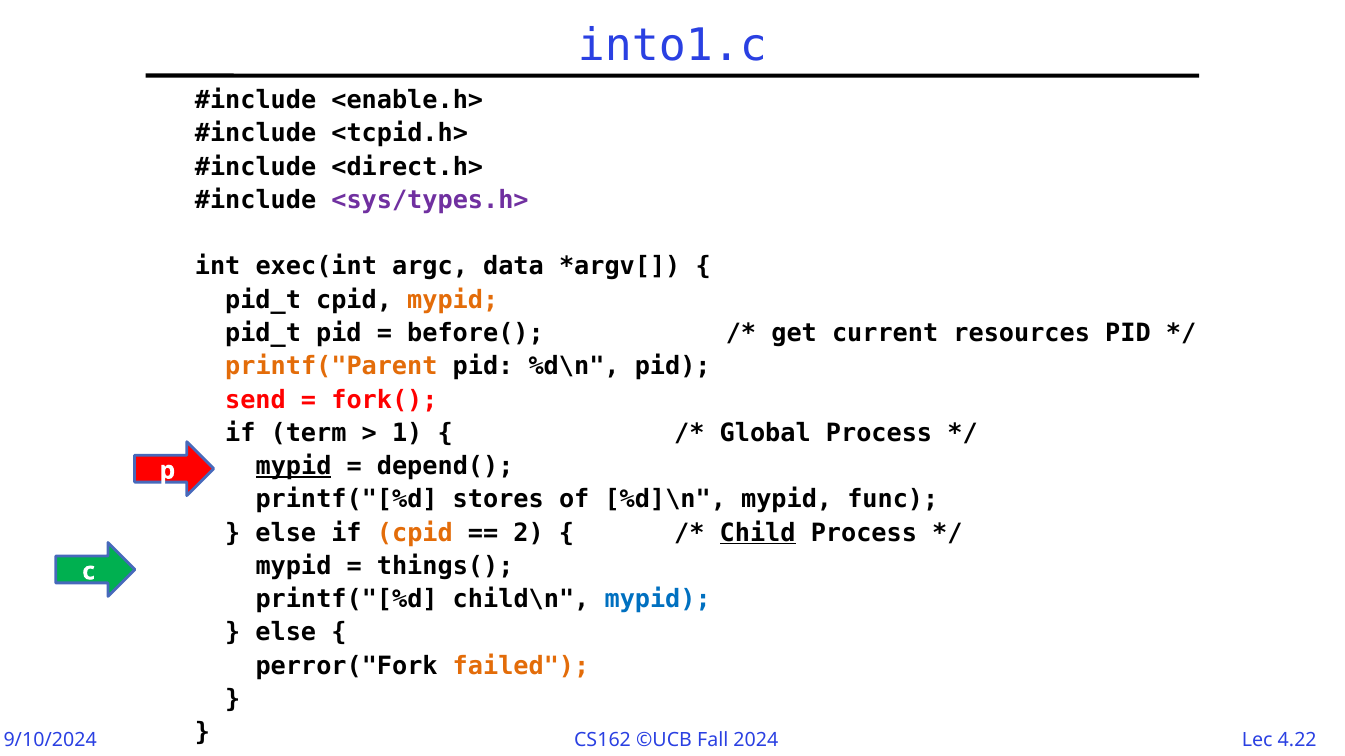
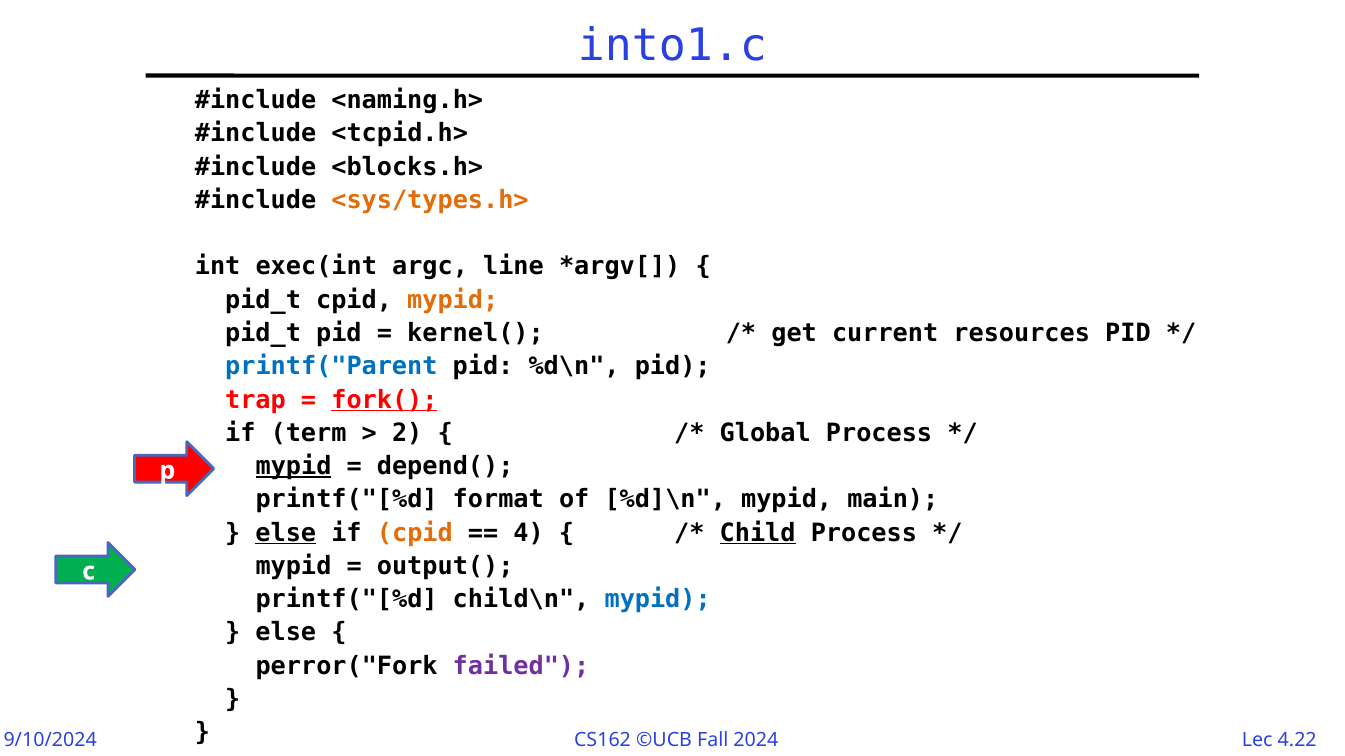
<enable.h>: <enable.h> -> <naming.h>
<direct.h>: <direct.h> -> <blocks.h>
<sys/types.h> colour: purple -> orange
data: data -> line
before(: before( -> kernel(
printf("Parent colour: orange -> blue
send: send -> trap
fork( underline: none -> present
1: 1 -> 2
stores: stores -> format
func: func -> main
else at (286, 533) underline: none -> present
2: 2 -> 4
things(: things( -> output(
failed colour: orange -> purple
